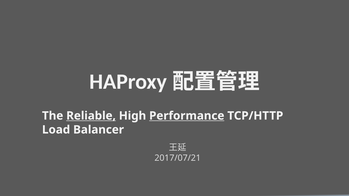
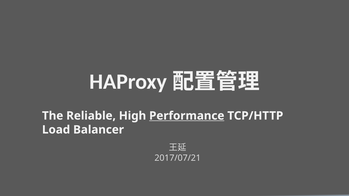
Reliable underline: present -> none
